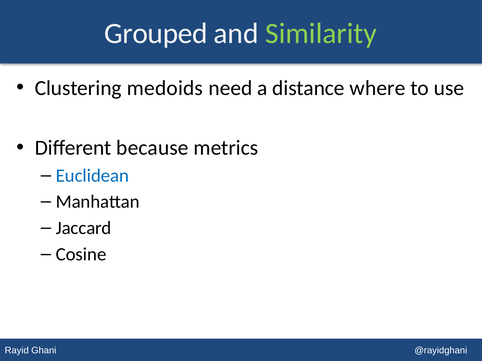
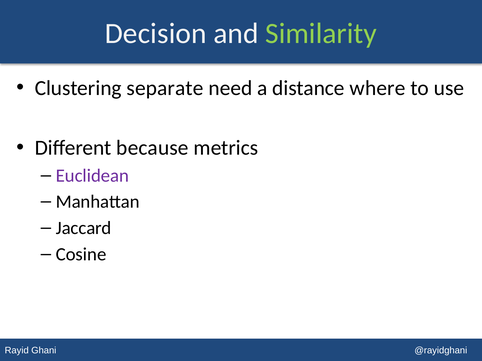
Grouped: Grouped -> Decision
medoids: medoids -> separate
Euclidean colour: blue -> purple
